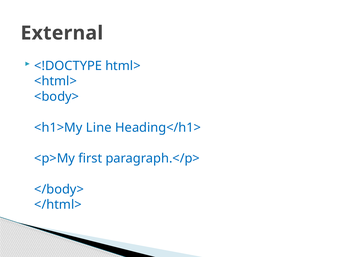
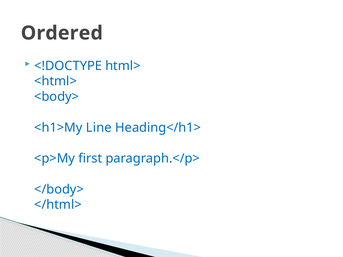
External: External -> Ordered
